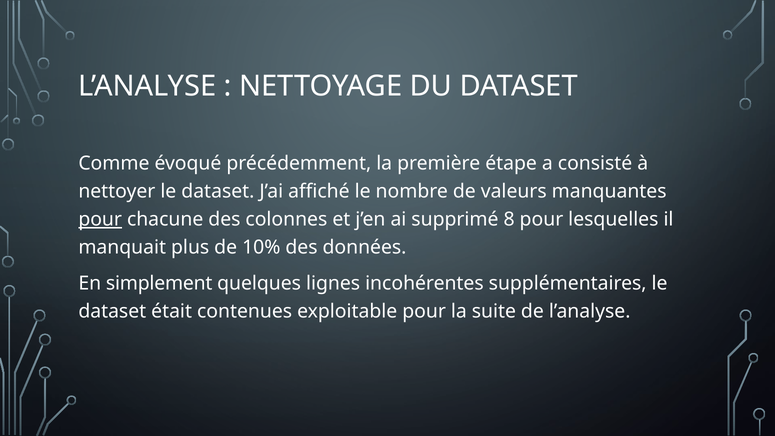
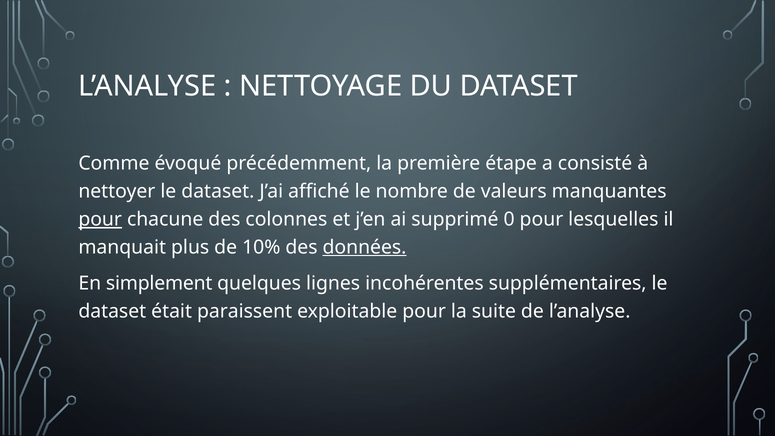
8: 8 -> 0
données underline: none -> present
contenues: contenues -> paraissent
